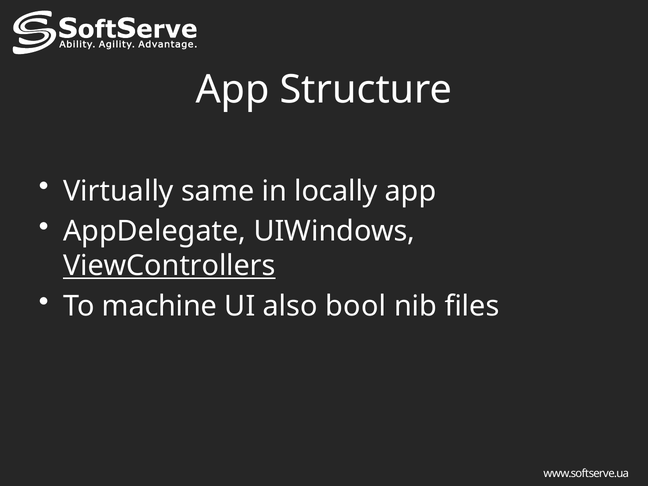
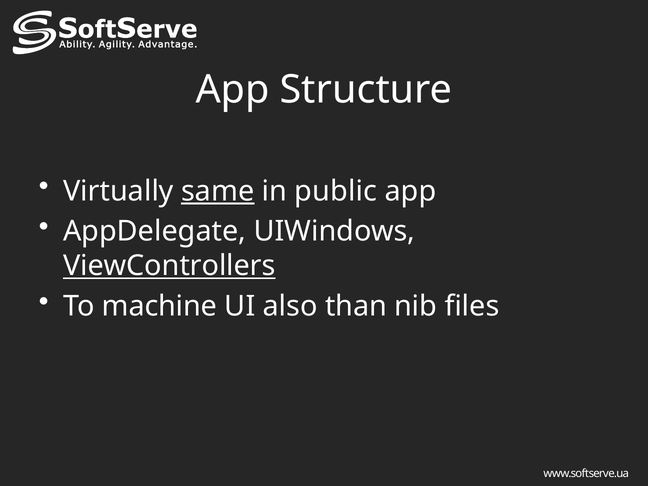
same underline: none -> present
locally: locally -> public
bool: bool -> than
